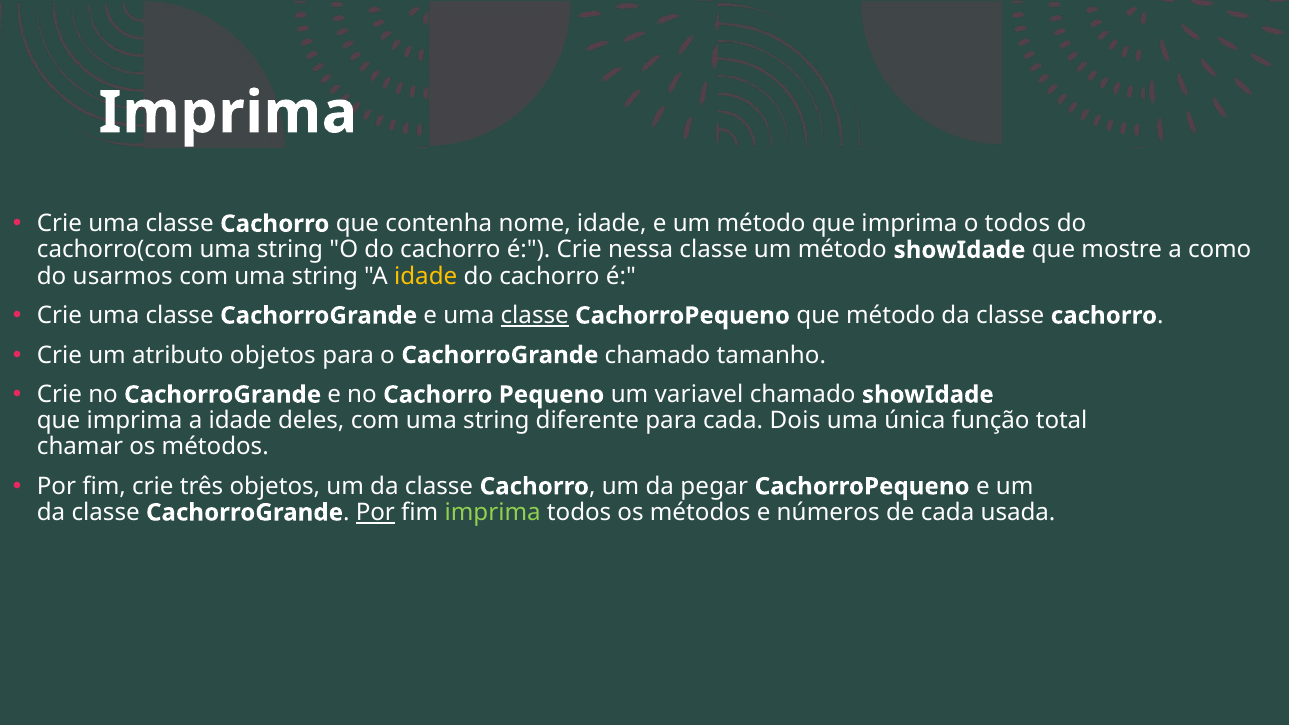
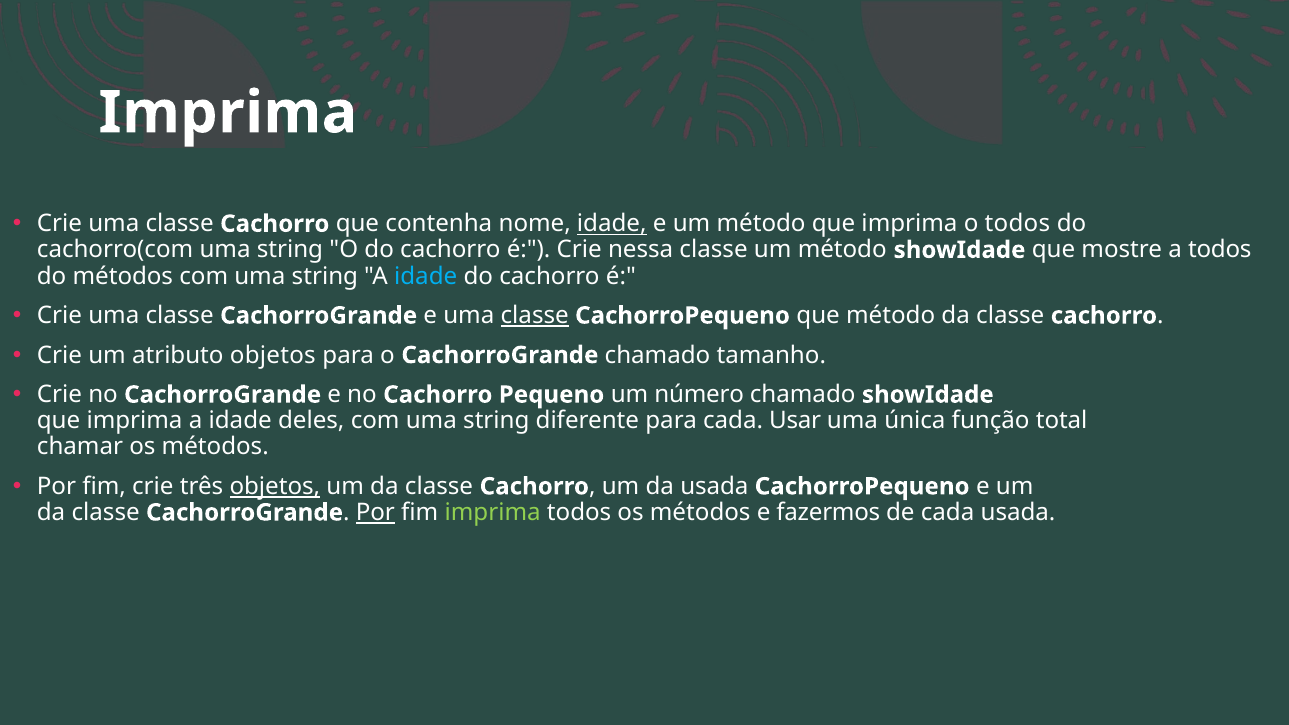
idade at (612, 224) underline: none -> present
a como: como -> todos
do usarmos: usarmos -> métodos
idade at (426, 276) colour: yellow -> light blue
variavel: variavel -> número
Dois: Dois -> Usar
objetos at (275, 486) underline: none -> present
da pegar: pegar -> usada
números: números -> fazermos
